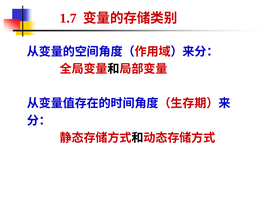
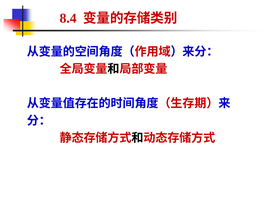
1.7: 1.7 -> 8.4
